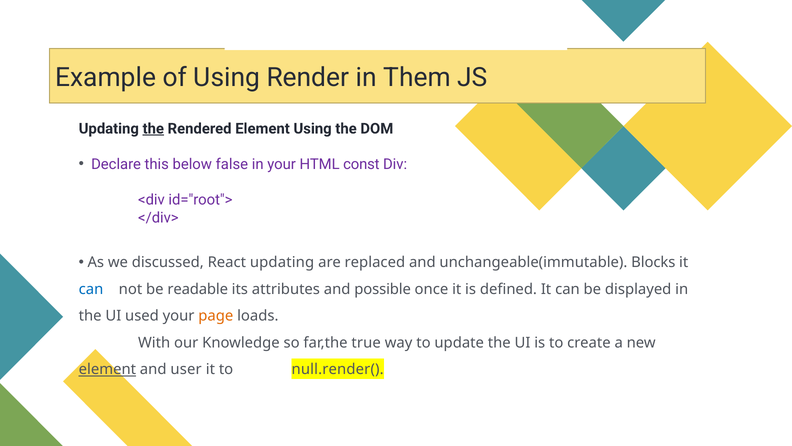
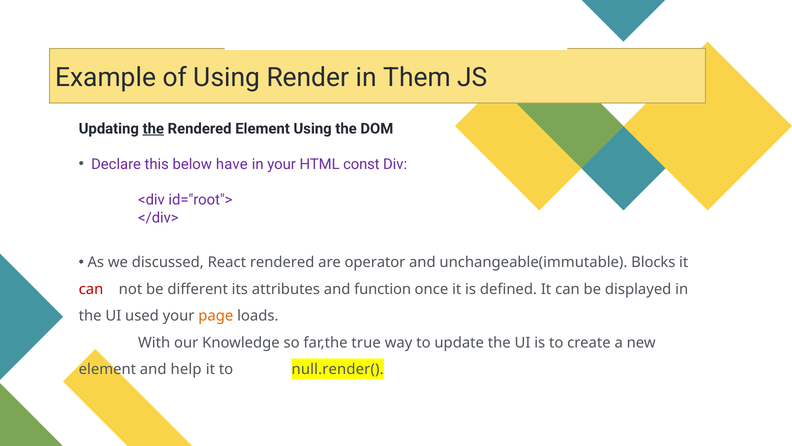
false: false -> have
React updating: updating -> rendered
replaced: replaced -> operator
can at (91, 289) colour: blue -> red
readable: readable -> different
possible: possible -> function
element at (107, 369) underline: present -> none
user: user -> help
